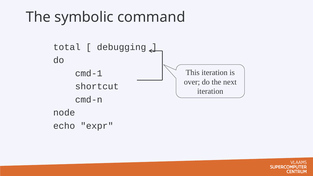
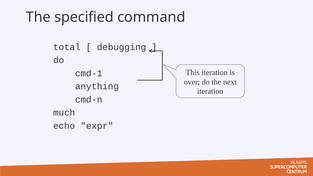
symbolic: symbolic -> specified
shortcut: shortcut -> anything
node: node -> much
